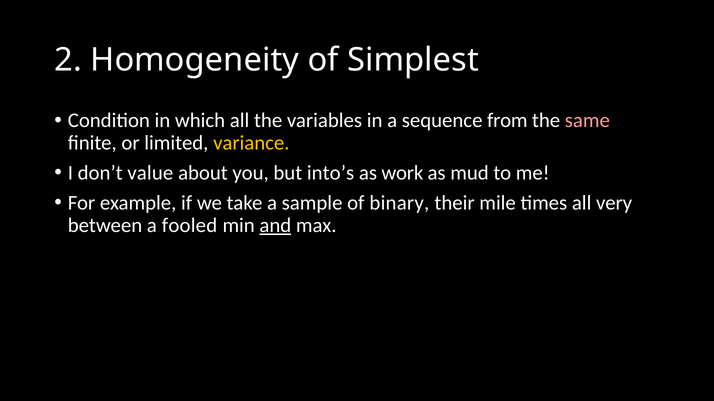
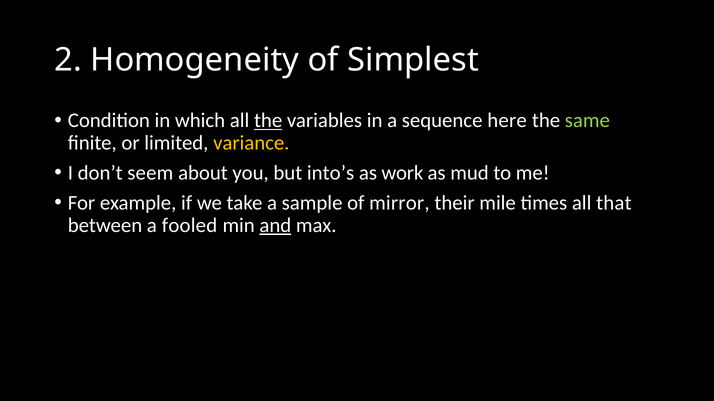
the at (268, 121) underline: none -> present
from: from -> here
same colour: pink -> light green
value: value -> seem
binary: binary -> mirror
very: very -> that
